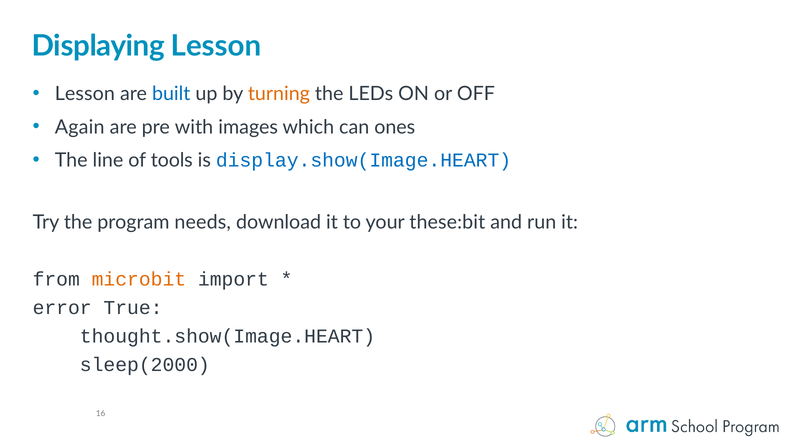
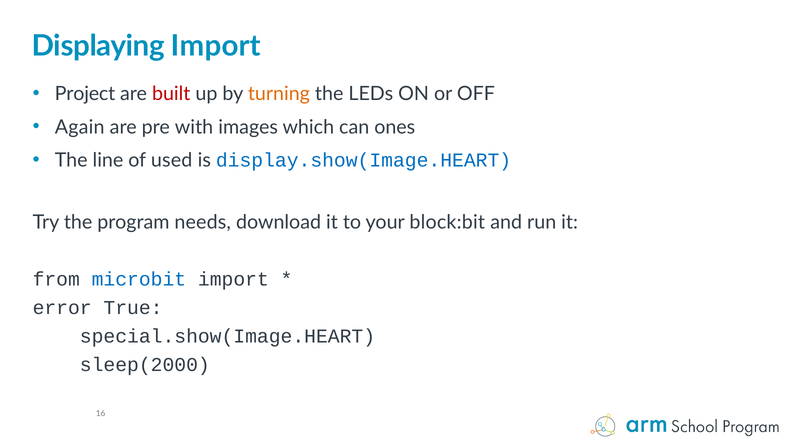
Displaying Lesson: Lesson -> Import
Lesson at (85, 94): Lesson -> Project
built colour: blue -> red
tools: tools -> used
these:bit: these:bit -> block:bit
microbit colour: orange -> blue
thought.show(Image.HEART: thought.show(Image.HEART -> special.show(Image.HEART
